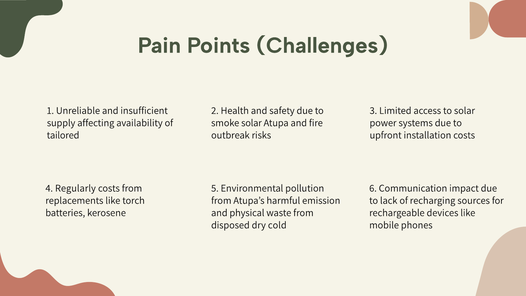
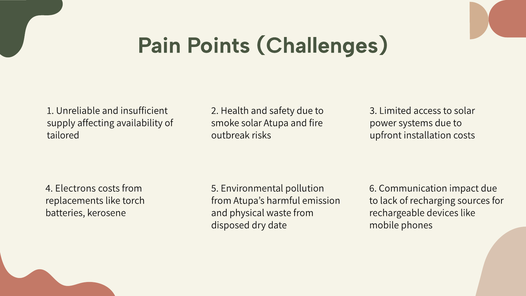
Regularly: Regularly -> Electrons
cold: cold -> date
